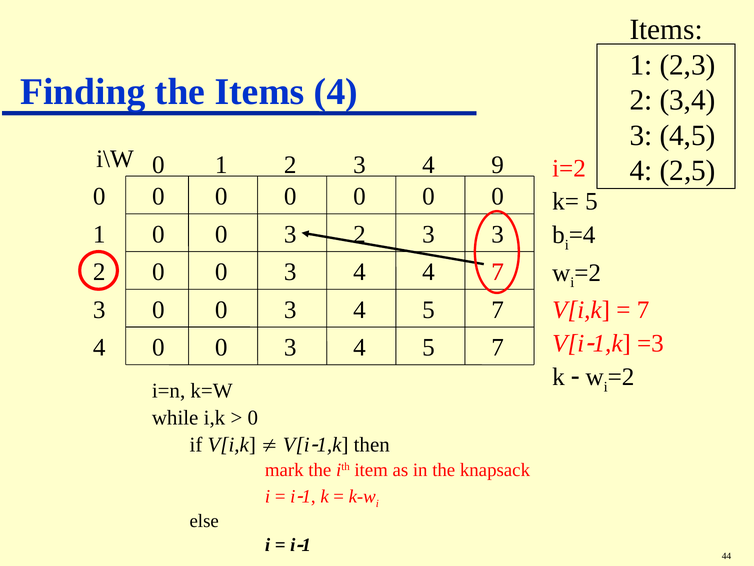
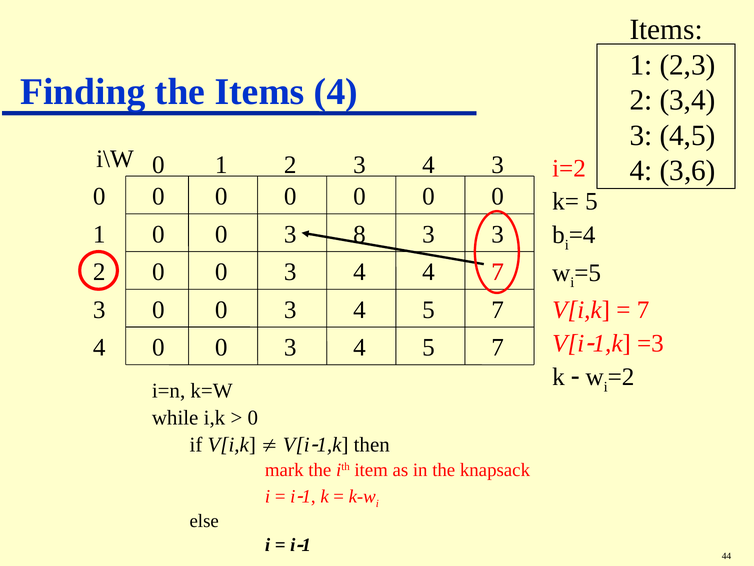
4 9: 9 -> 3
2,5: 2,5 -> 3,6
3 2: 2 -> 8
=2 at (588, 273): =2 -> =5
